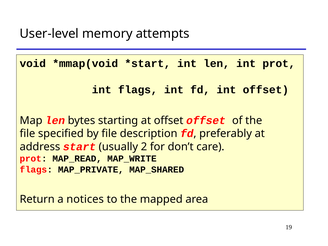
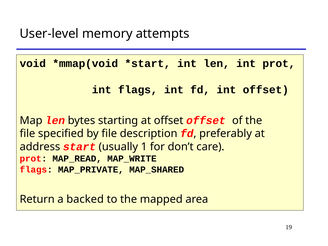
2: 2 -> 1
notices: notices -> backed
